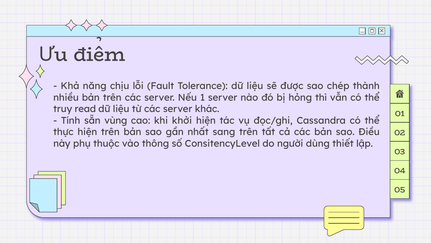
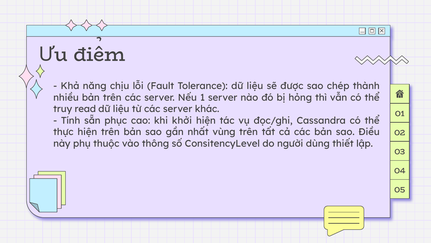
vùng: vùng -> phục
sang: sang -> vùng
